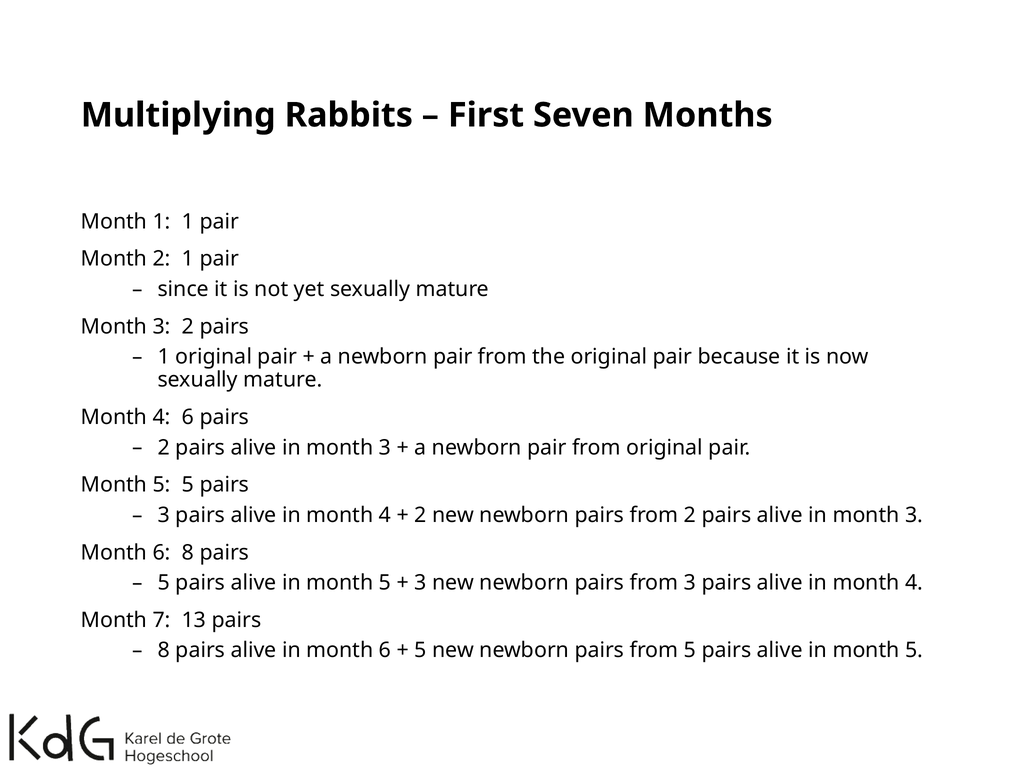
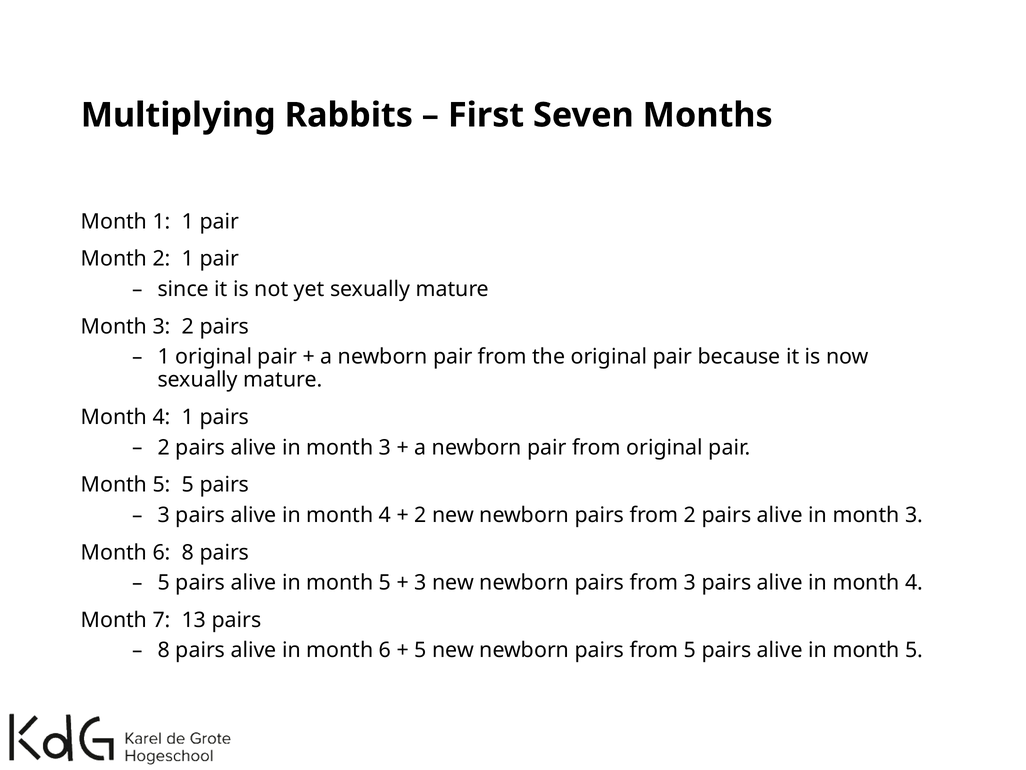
4 6: 6 -> 1
